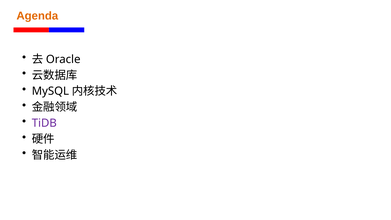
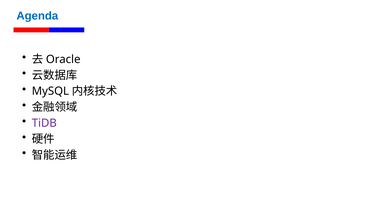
Agenda colour: orange -> blue
